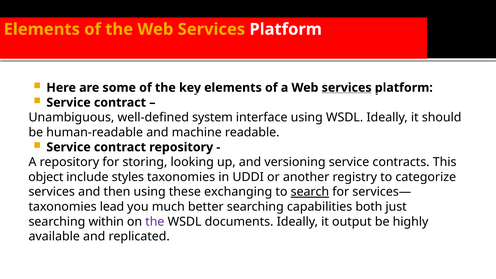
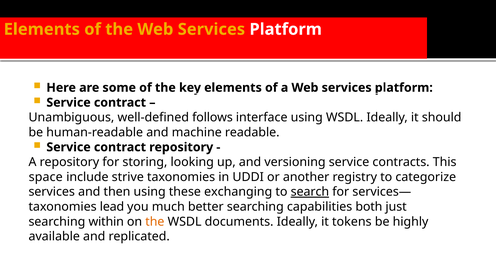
services at (347, 88) underline: present -> none
system: system -> follows
object: object -> space
styles: styles -> strive
the at (155, 222) colour: purple -> orange
output: output -> tokens
